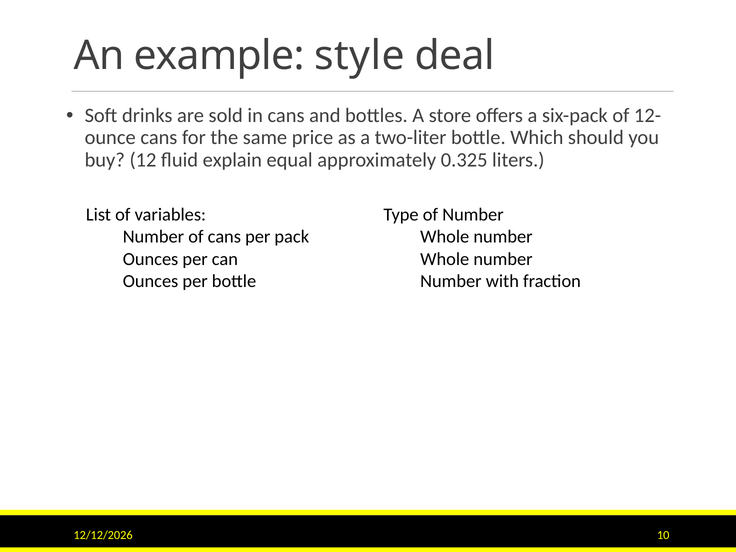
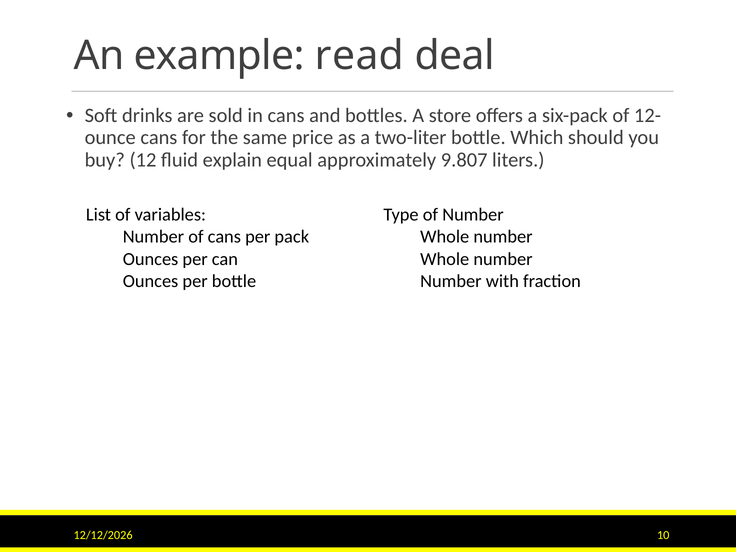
style: style -> read
0.325: 0.325 -> 9.807
